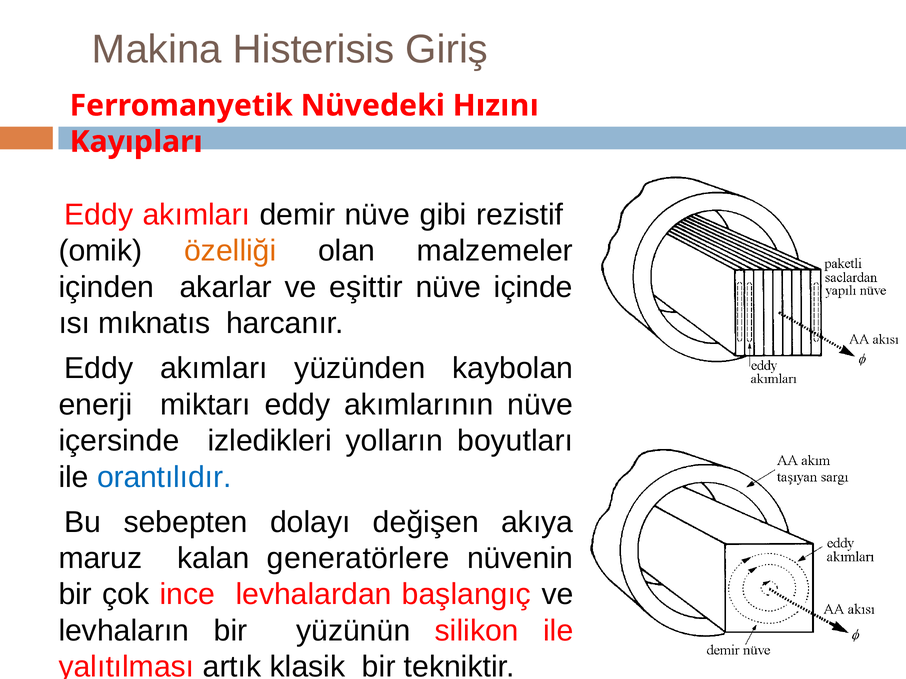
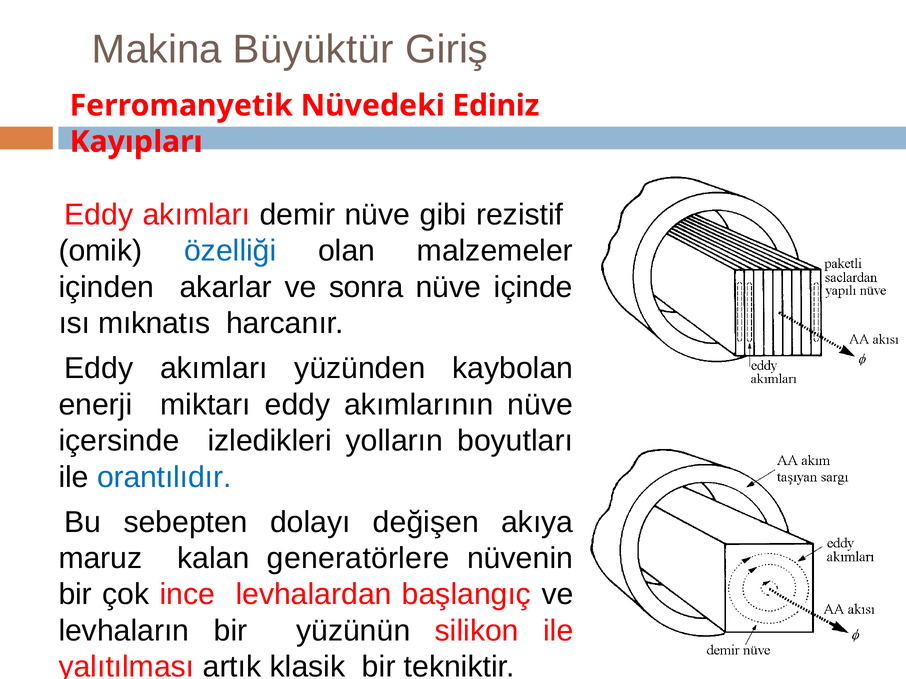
Histerisis: Histerisis -> Büyüktür
Hızını: Hızını -> Ediniz
özelliği colour: orange -> blue
eşittir: eşittir -> sonra
